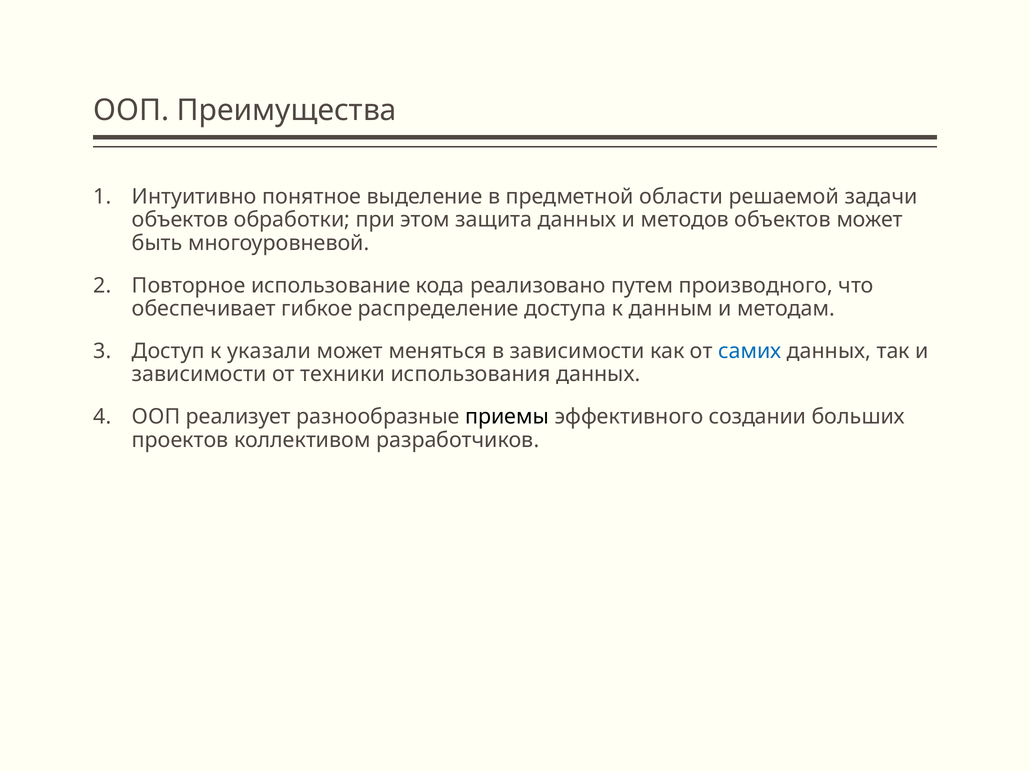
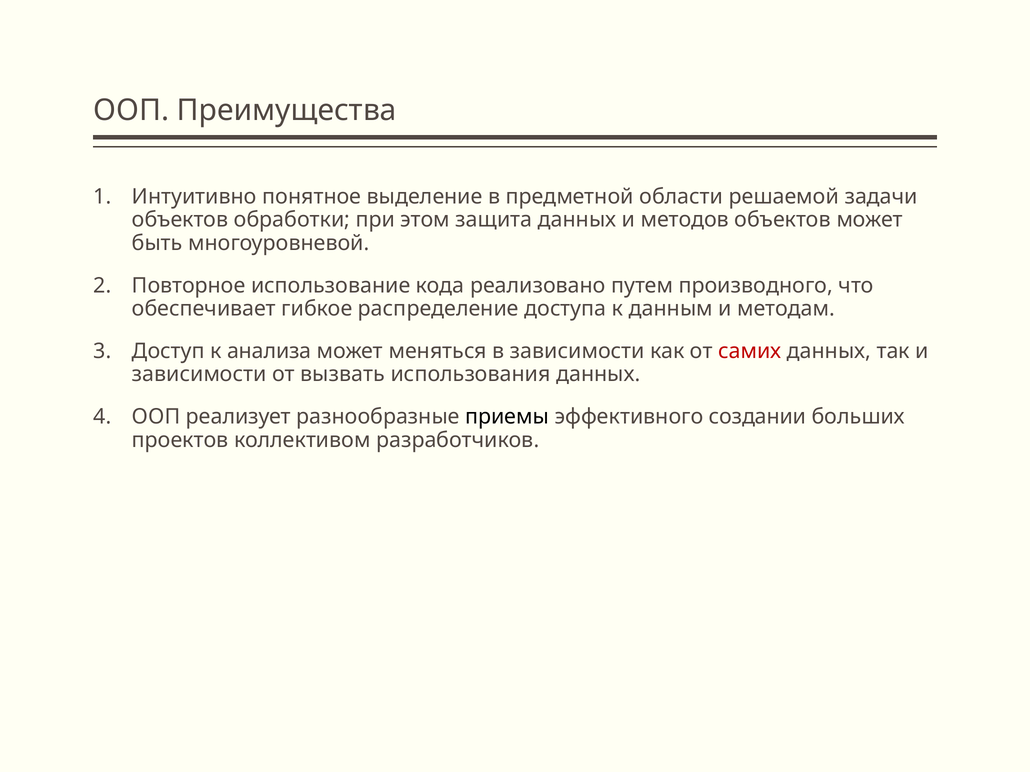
указали: указали -> анализа
самих colour: blue -> red
техники: техники -> вызвать
